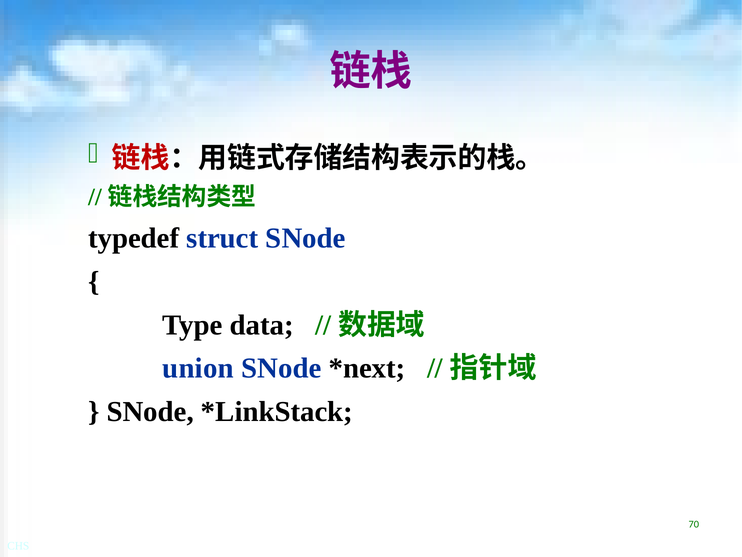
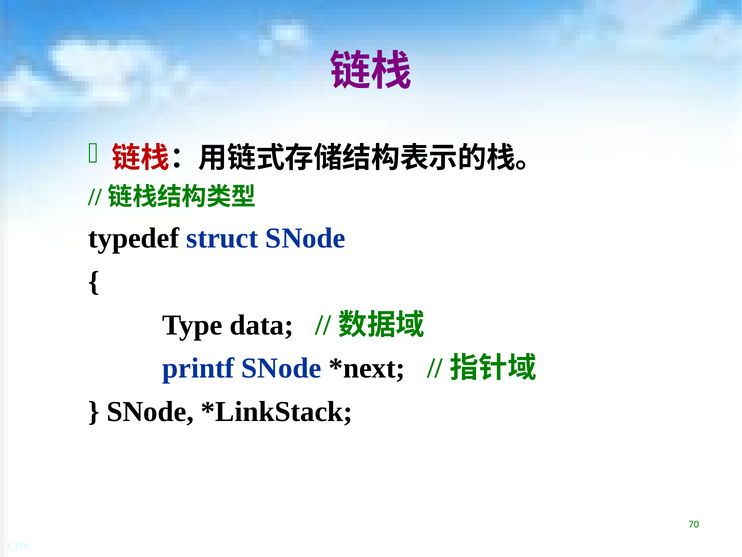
union: union -> printf
